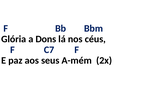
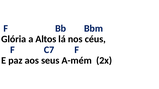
Dons: Dons -> Altos
